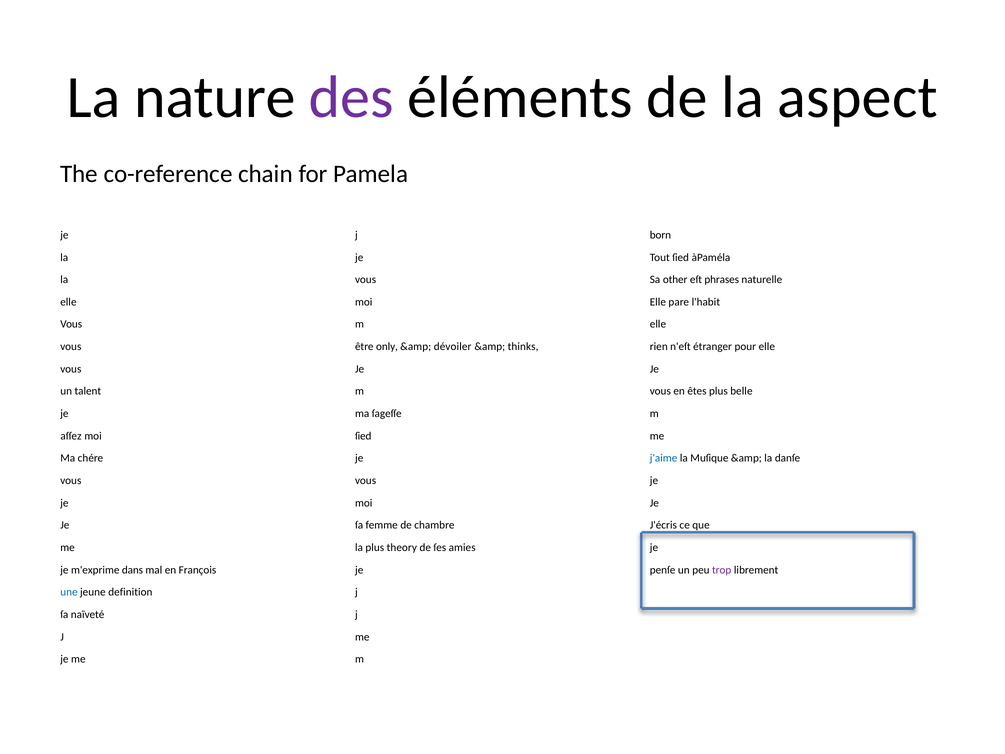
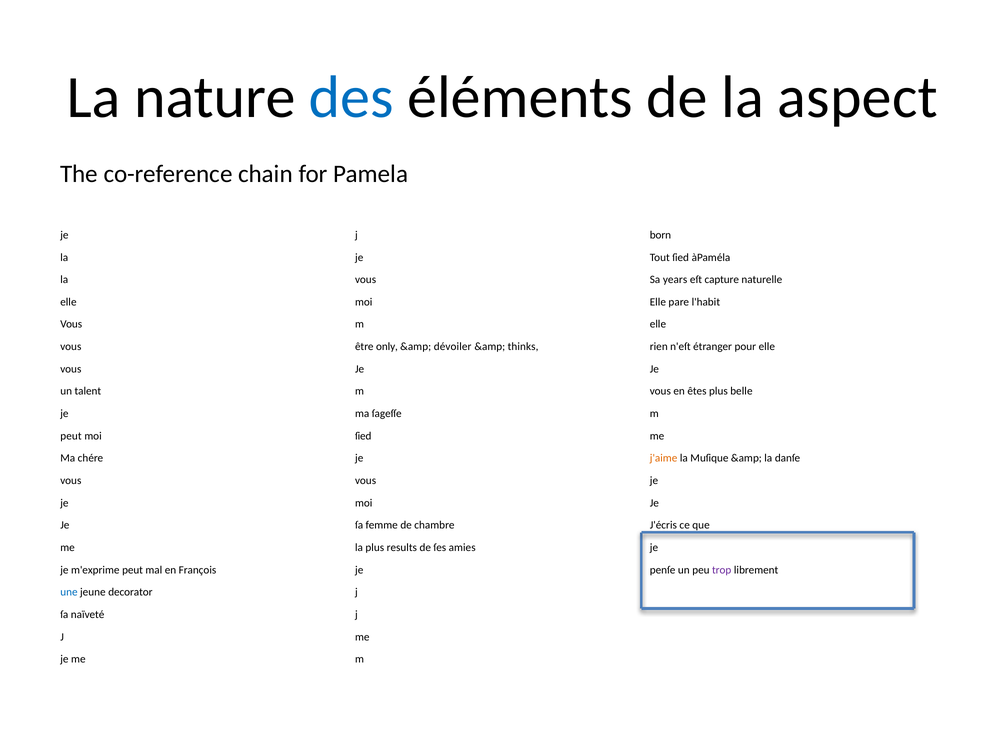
des colour: purple -> blue
other: other -> years
phrases: phrases -> capture
aſſez at (71, 436): aſſez -> peut
j'aime colour: blue -> orange
theory: theory -> results
m'exprime dans: dans -> peut
definition: definition -> decorator
